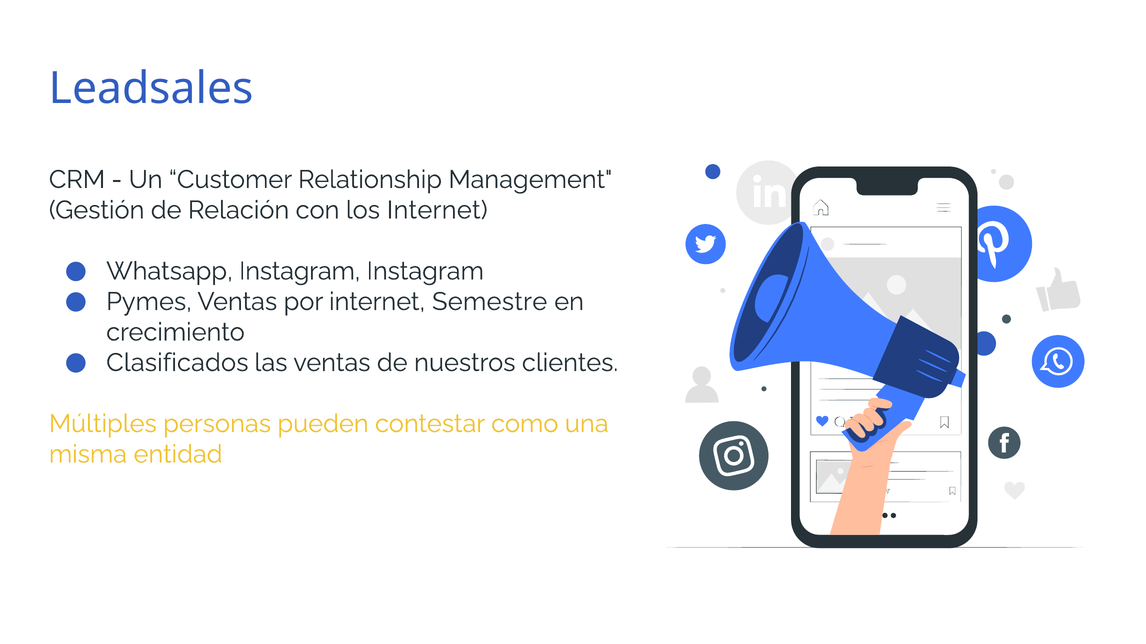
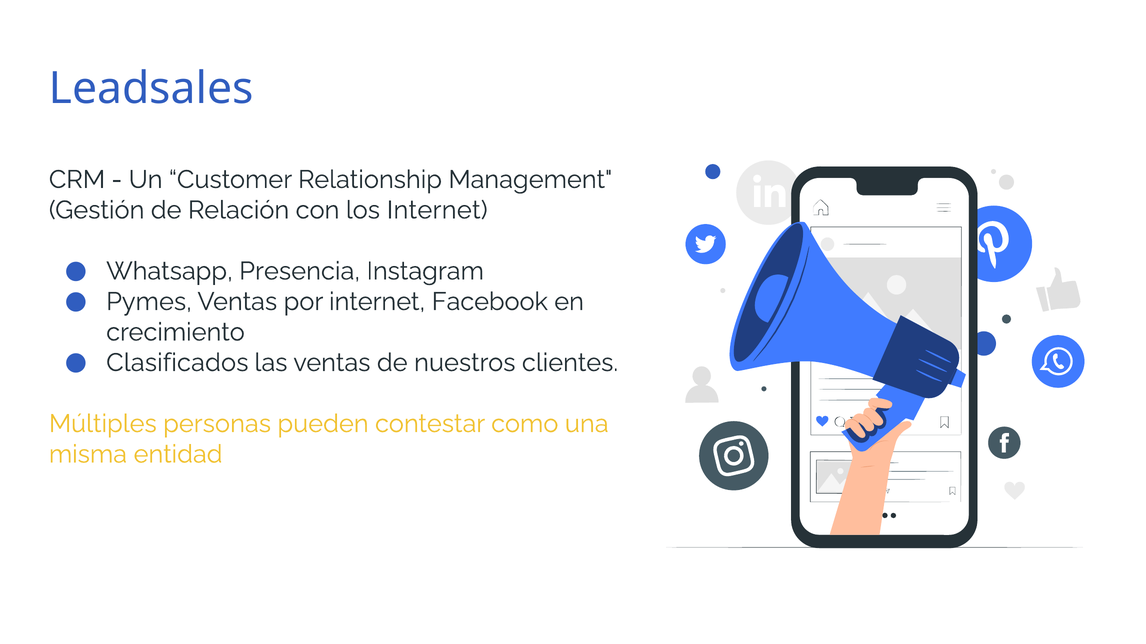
Whatsapp Instagram: Instagram -> Presencia
Semestre: Semestre -> Facebook
